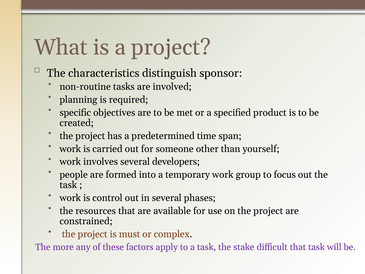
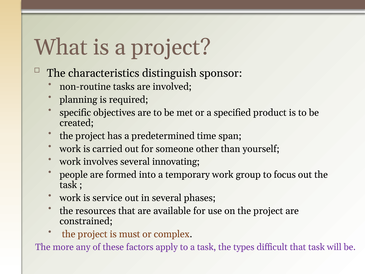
developers: developers -> innovating
control: control -> service
stake: stake -> types
